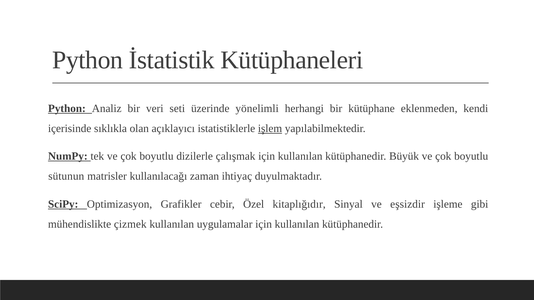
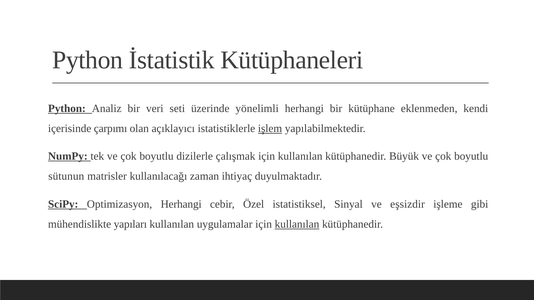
sıklıkla: sıklıkla -> çarpımı
Optimizasyon Grafikler: Grafikler -> Herhangi
kitaplığıdır: kitaplığıdır -> istatistiksel
çizmek: çizmek -> yapıları
kullanılan at (297, 224) underline: none -> present
